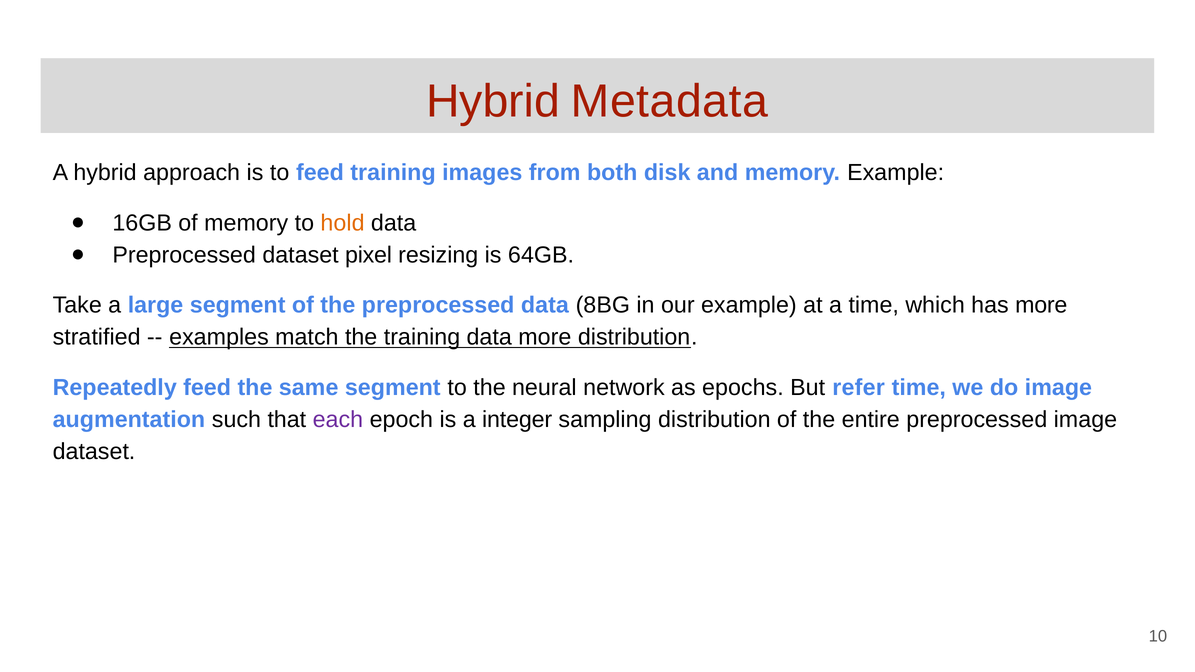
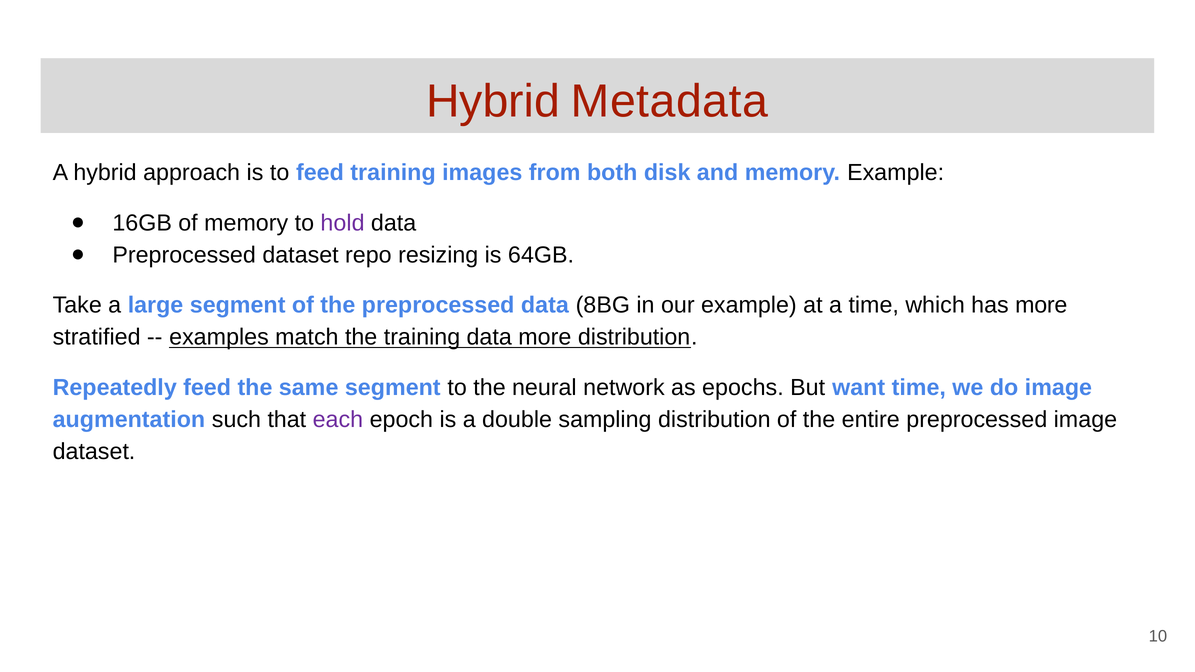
hold colour: orange -> purple
pixel: pixel -> repo
refer: refer -> want
integer: integer -> double
